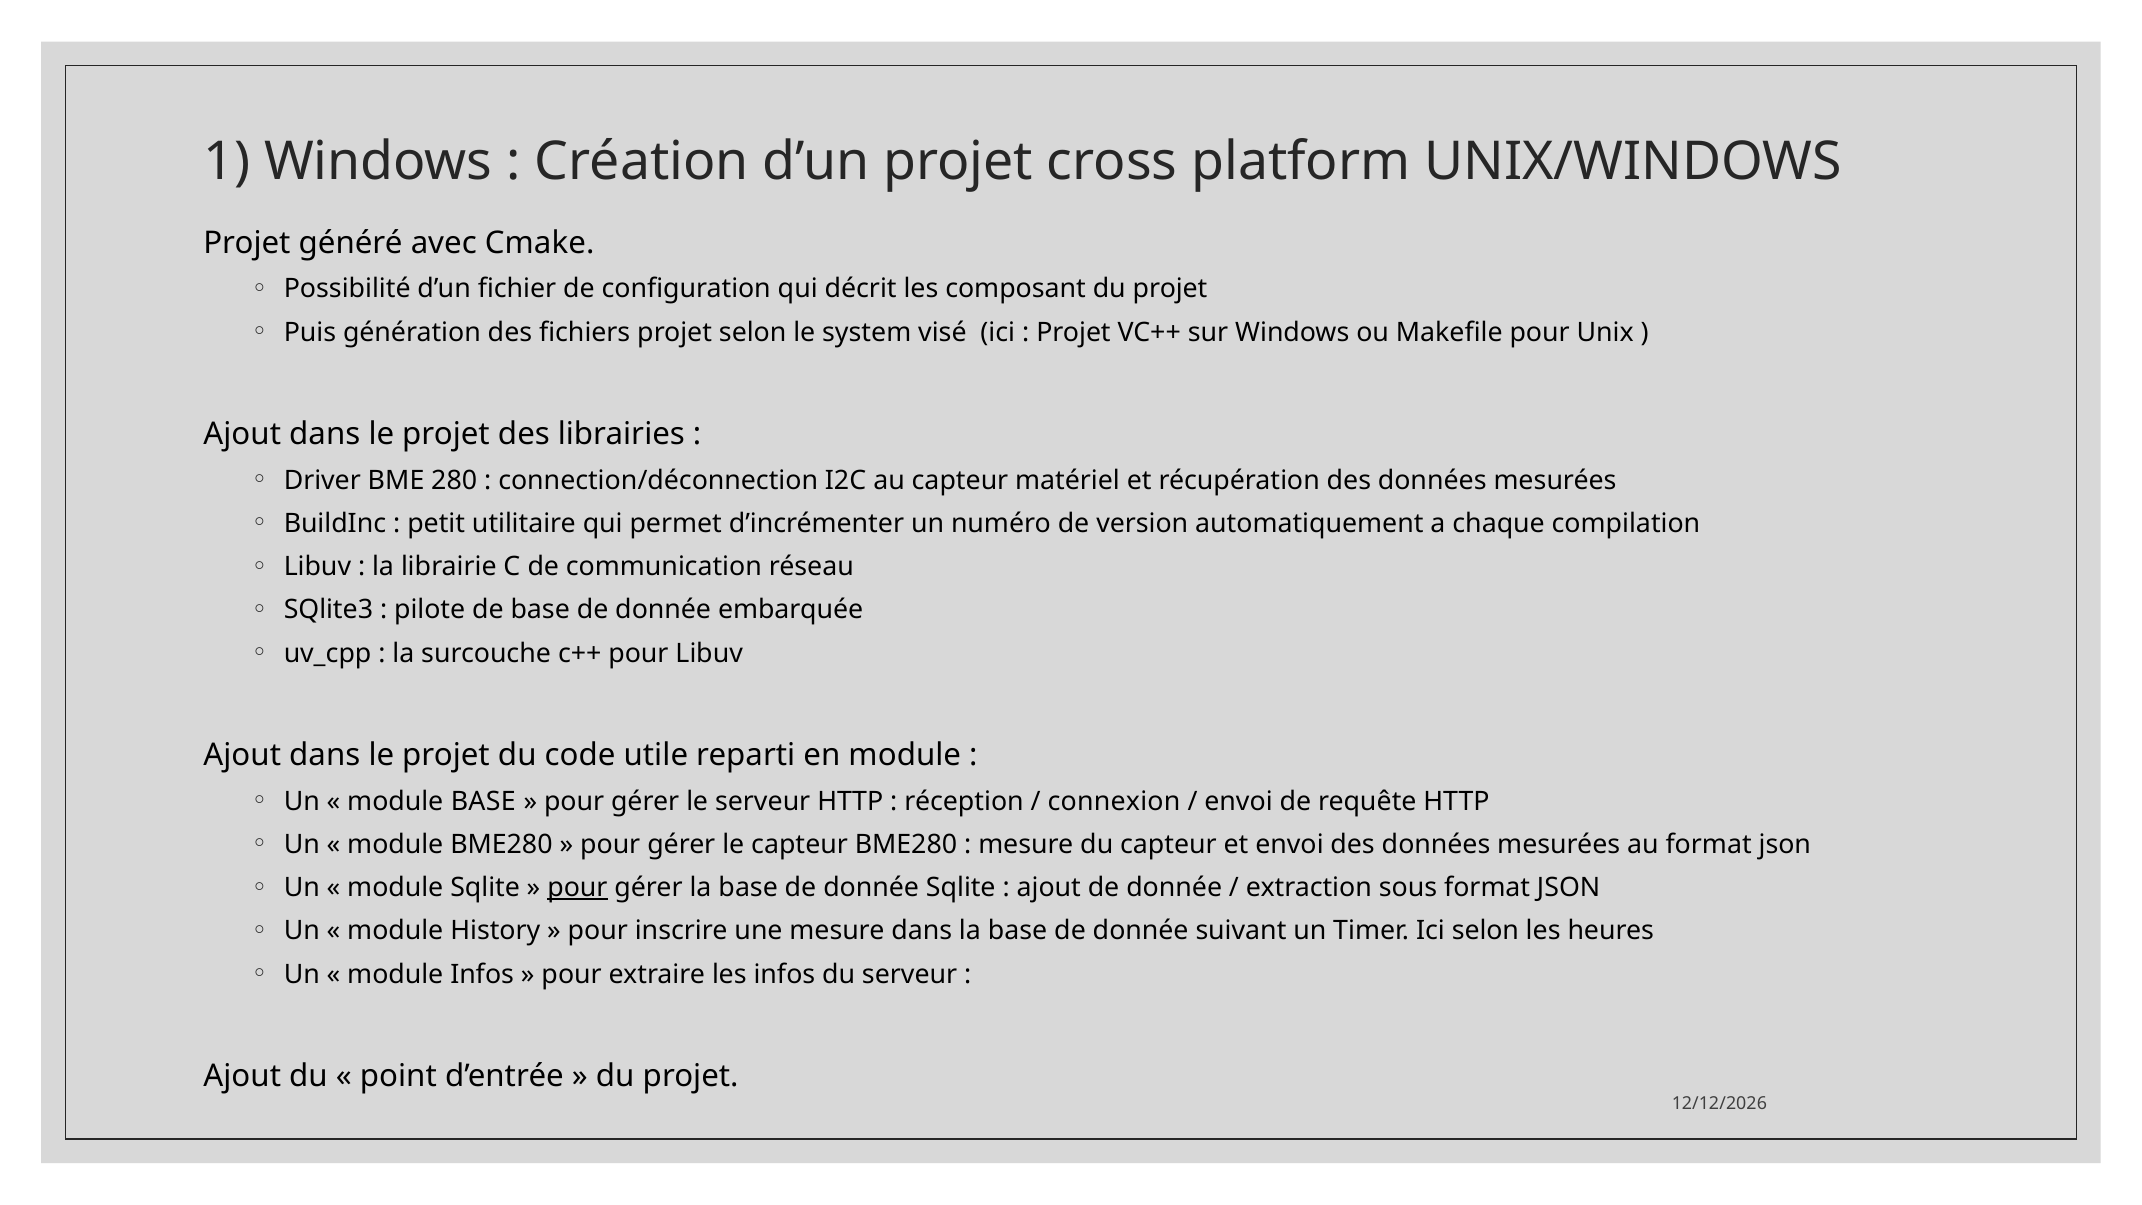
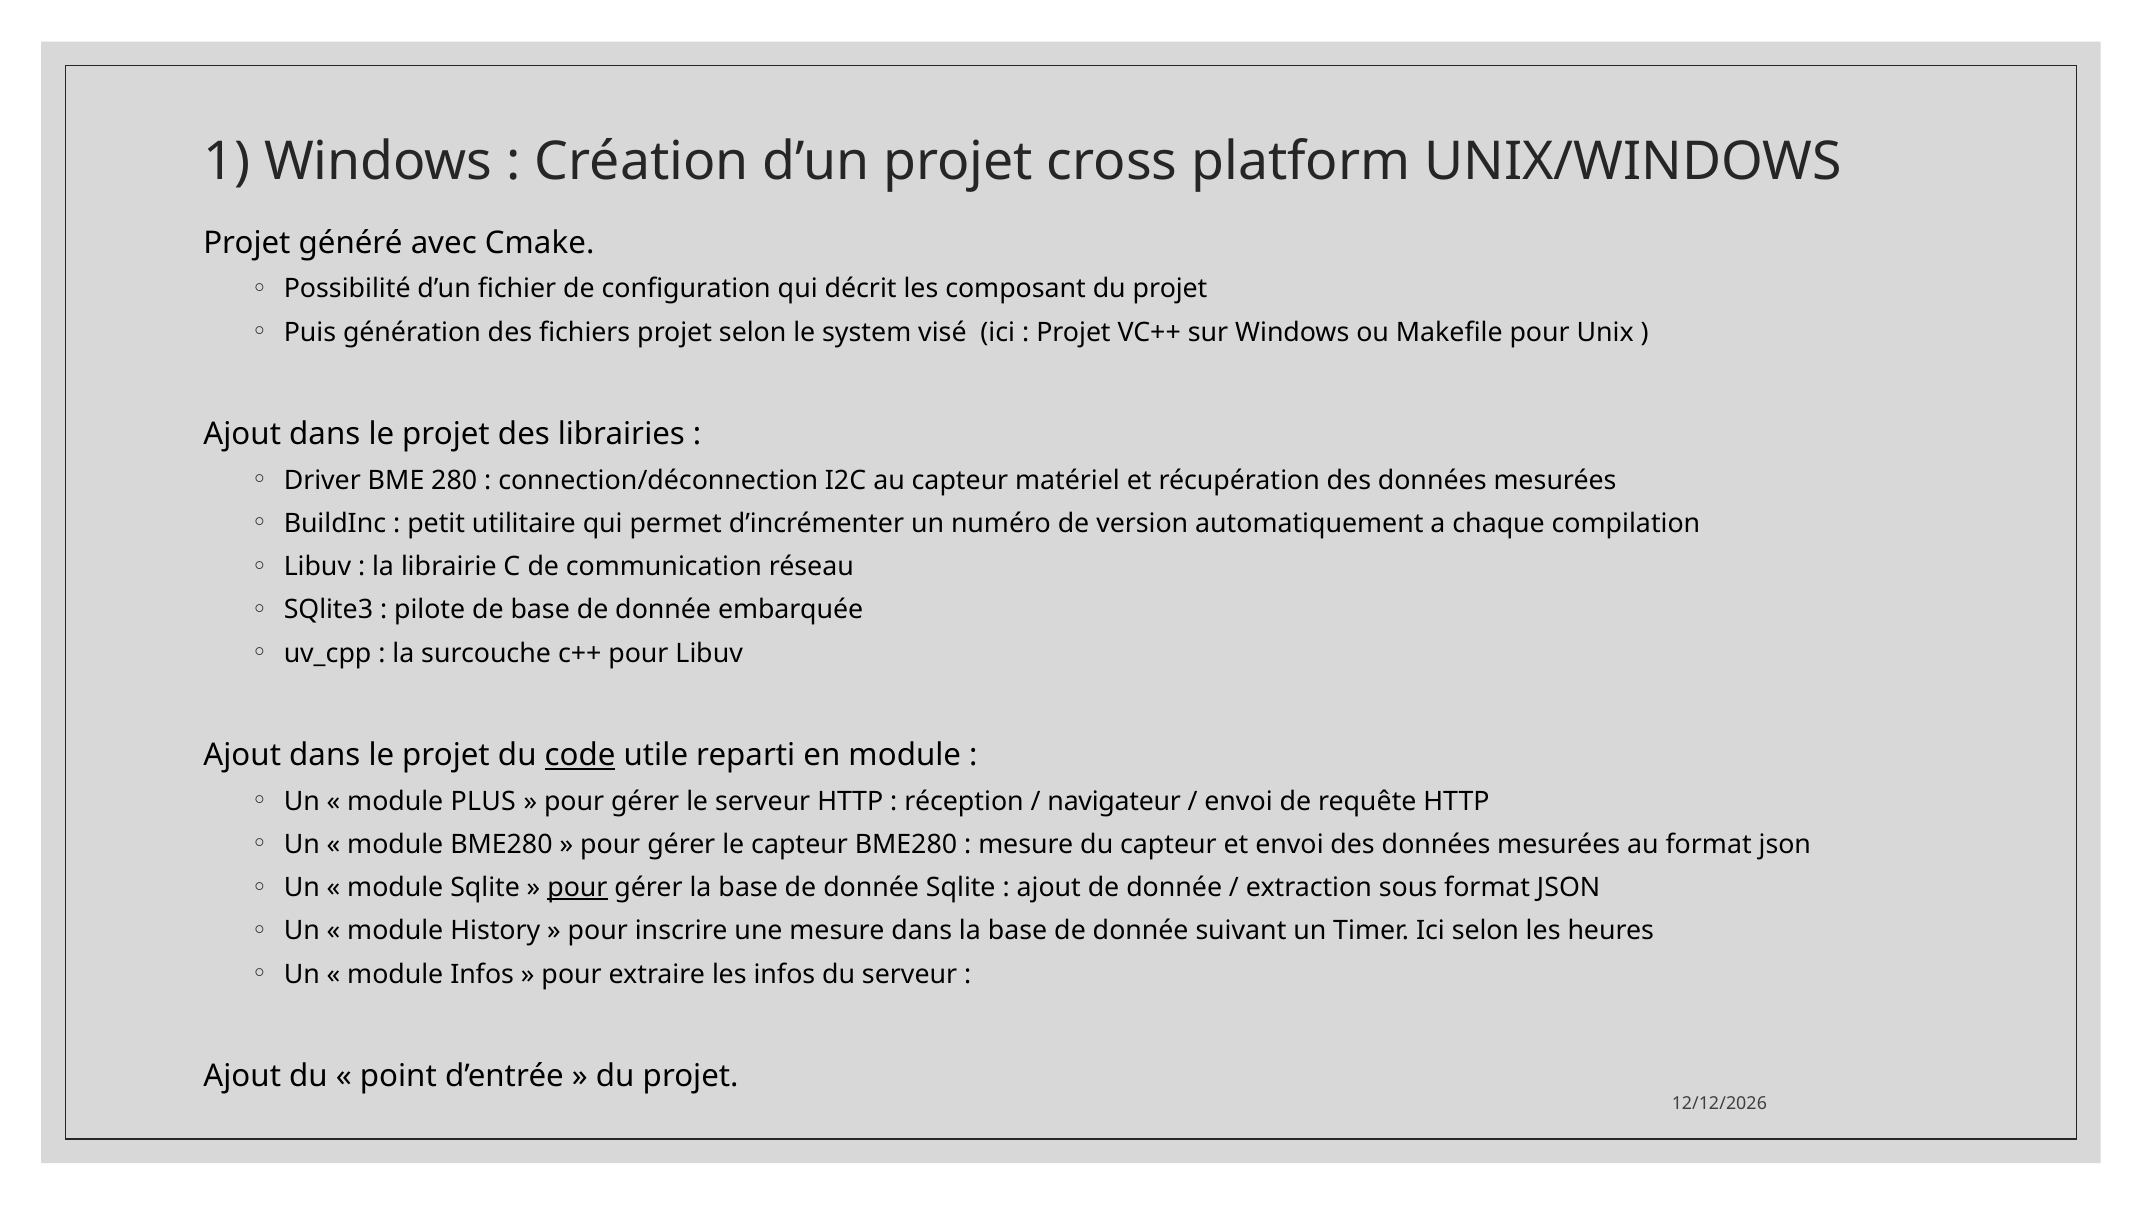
code underline: none -> present
module BASE: BASE -> PLUS
connexion: connexion -> navigateur
